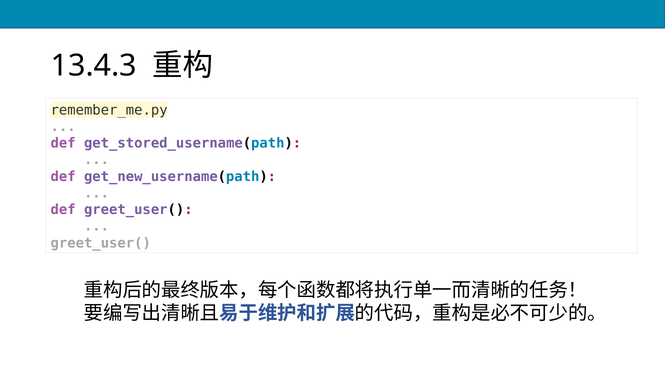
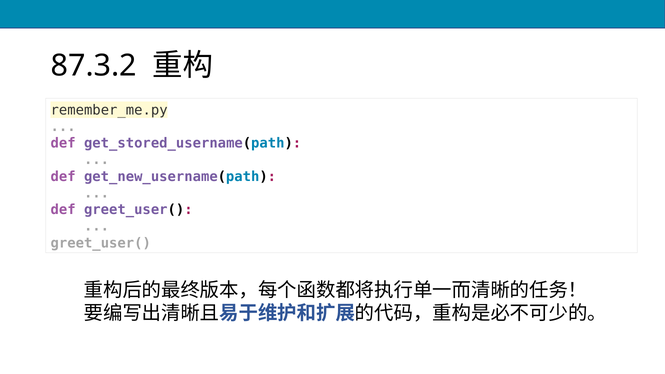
13.4.3: 13.4.3 -> 87.3.2
